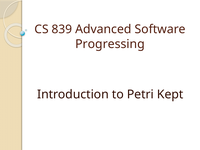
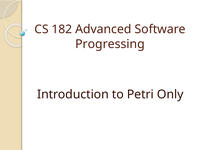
839: 839 -> 182
Kept: Kept -> Only
